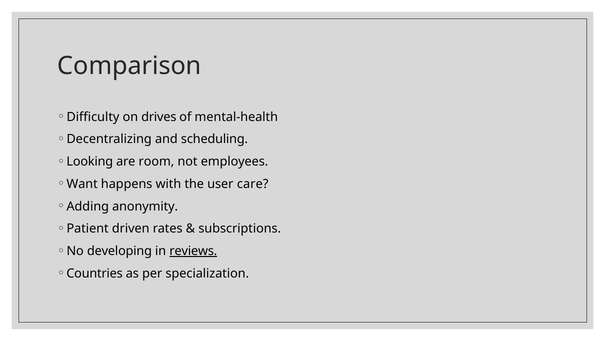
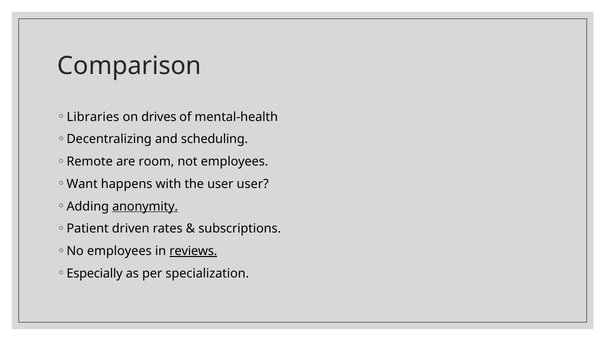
Difficulty: Difficulty -> Libraries
Looking: Looking -> Remote
user care: care -> user
anonymity underline: none -> present
No developing: developing -> employees
Countries: Countries -> Especially
